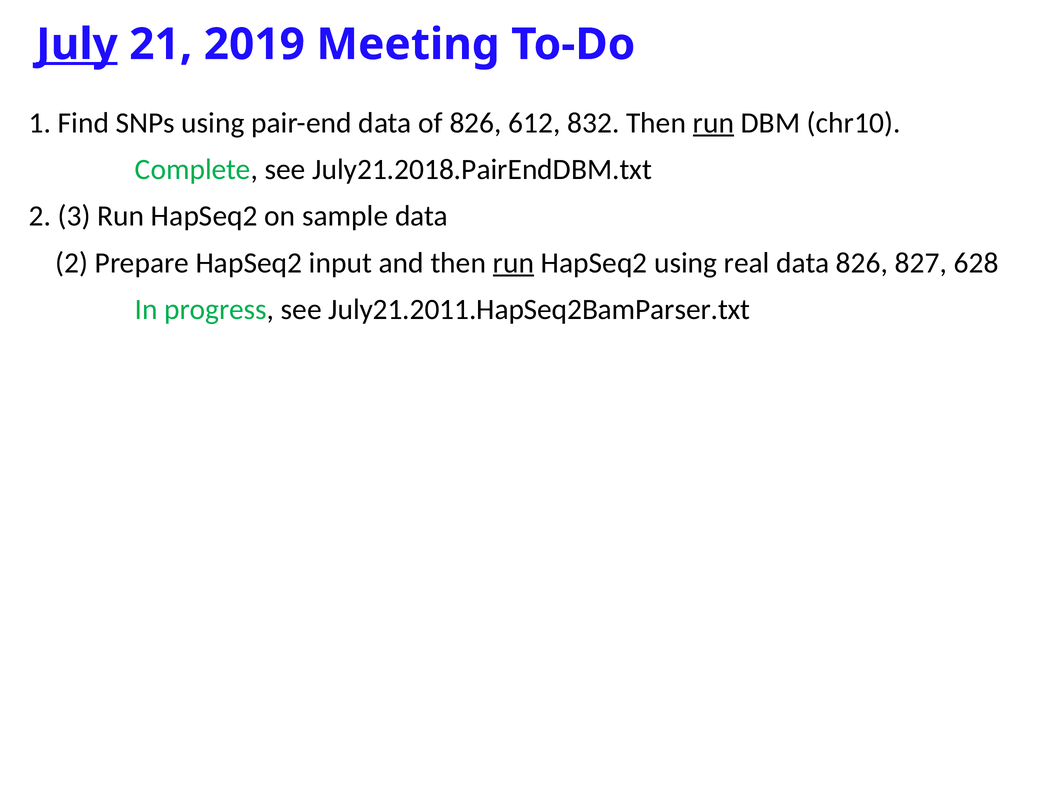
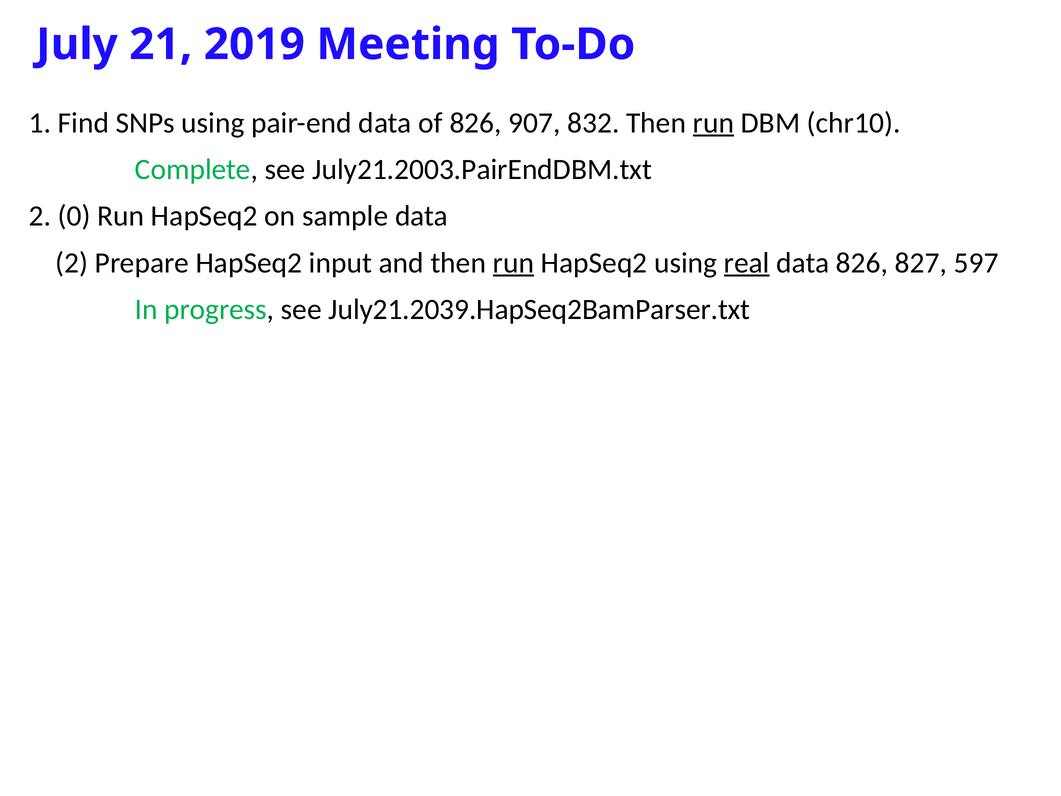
July underline: present -> none
612: 612 -> 907
July21.2018.PairEndDBM.txt: July21.2018.PairEndDBM.txt -> July21.2003.PairEndDBM.txt
3: 3 -> 0
real underline: none -> present
628: 628 -> 597
July21.2011.HapSeq2BamParser.txt: July21.2011.HapSeq2BamParser.txt -> July21.2039.HapSeq2BamParser.txt
